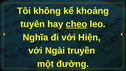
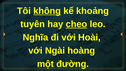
không underline: none -> present
Hiện: Hiện -> Hoài
truyền: truyền -> hoàng
